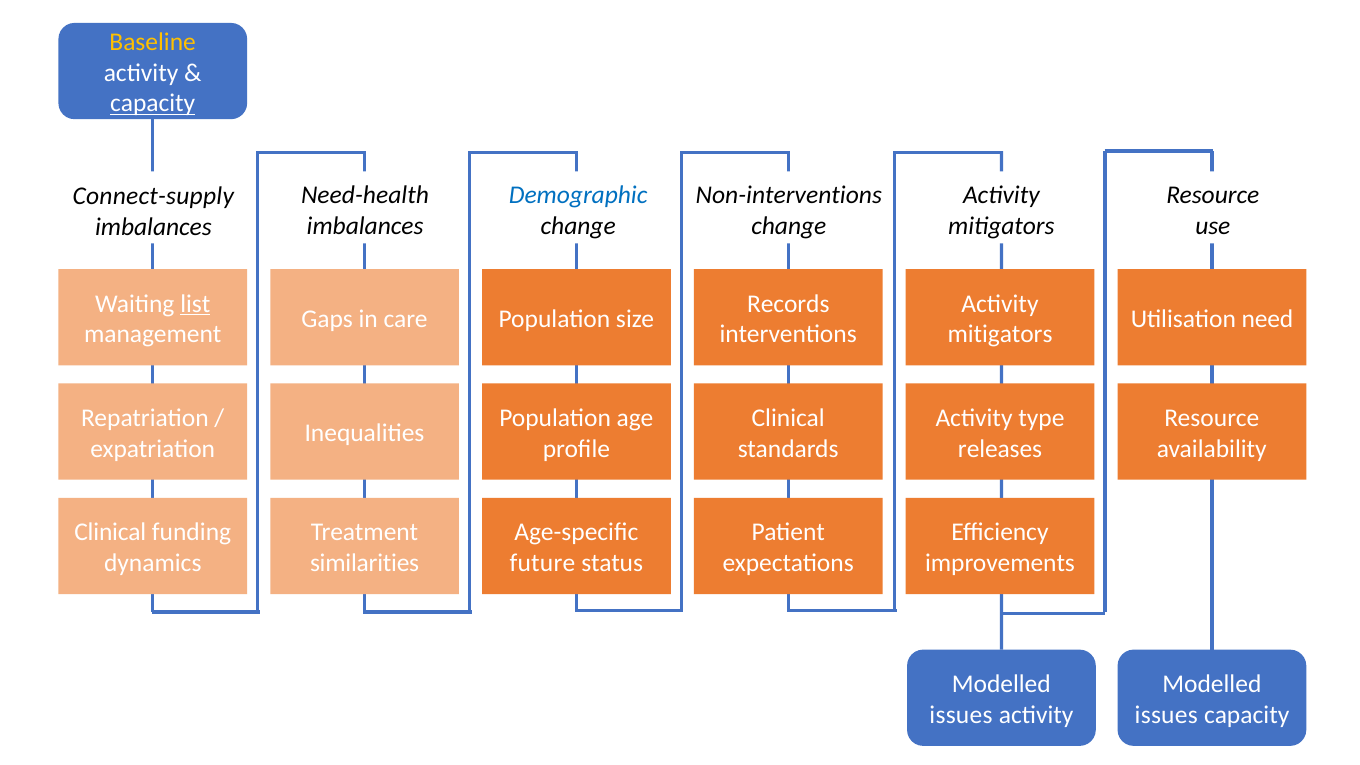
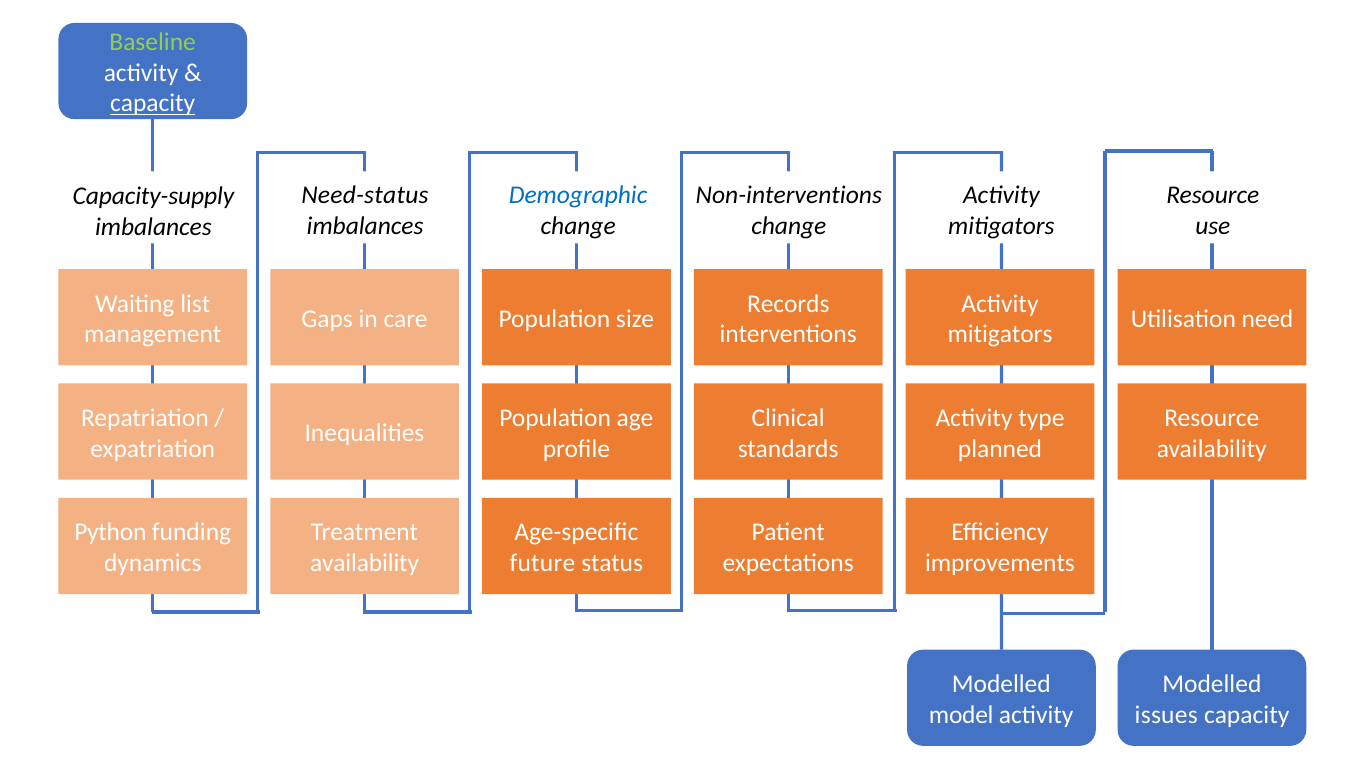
Baseline colour: yellow -> light green
Need-health: Need-health -> Need-status
Connect-supply: Connect-supply -> Capacity-supply
list underline: present -> none
releases: releases -> planned
Clinical at (110, 532): Clinical -> Python
similarities at (365, 563): similarities -> availability
issues at (961, 715): issues -> model
